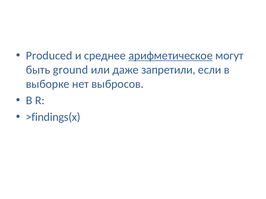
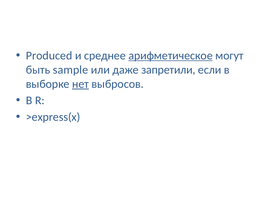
ground: ground -> sample
нет underline: none -> present
>findings(x: >findings(x -> >express(x
